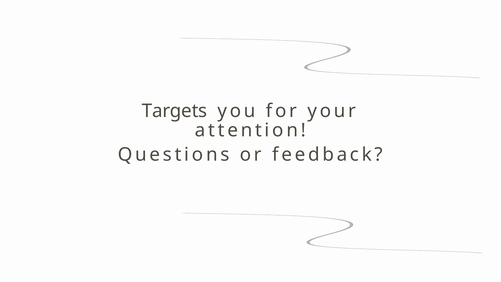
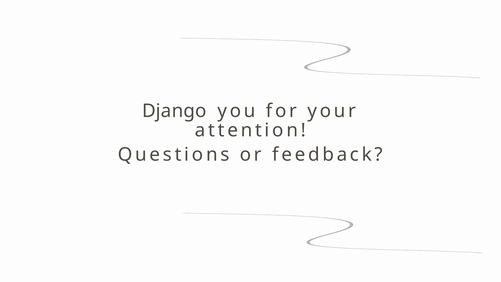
Targets: Targets -> Django
